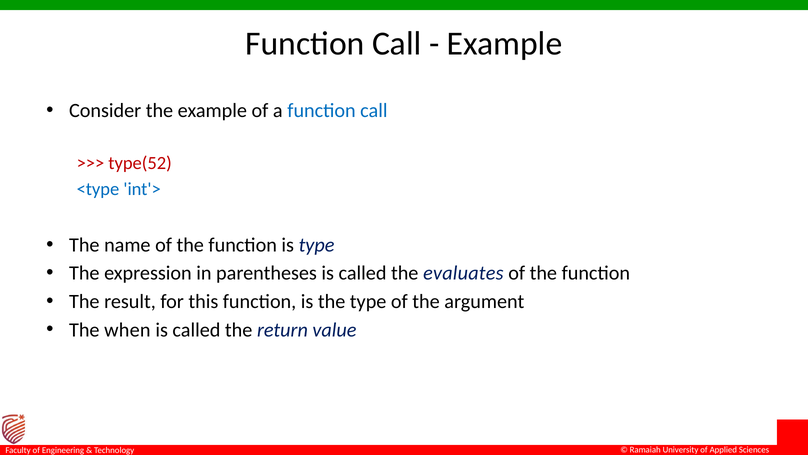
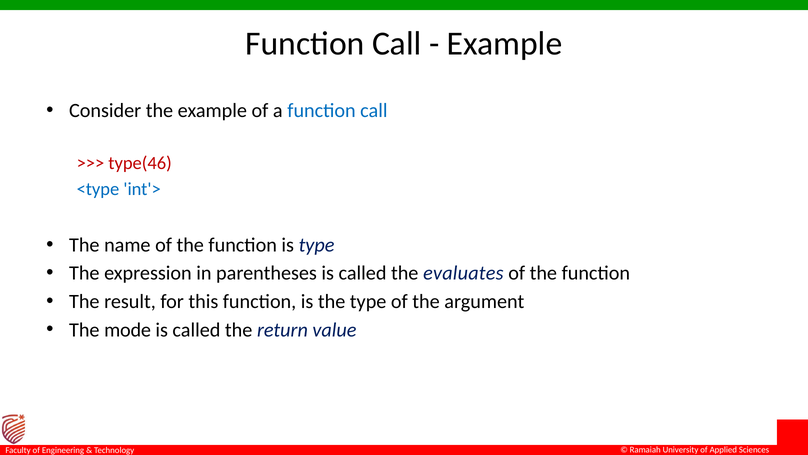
type(52: type(52 -> type(46
when: when -> mode
